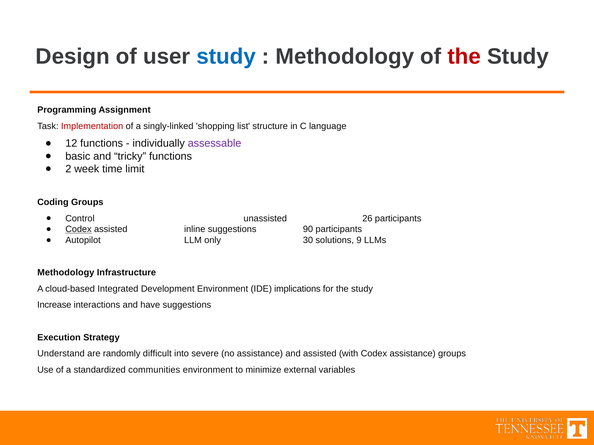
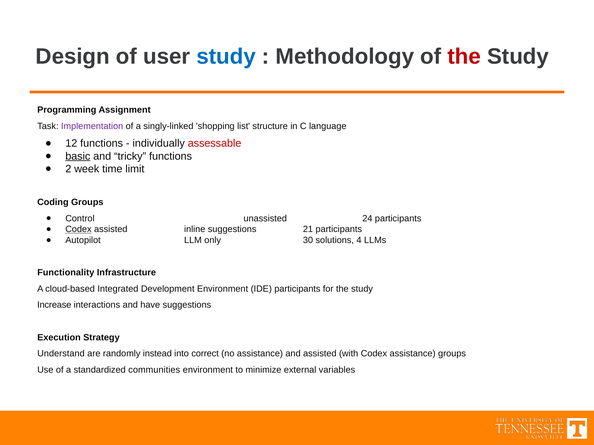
Implementation colour: red -> purple
assessable colour: purple -> red
basic underline: none -> present
26: 26 -> 24
90: 90 -> 21
9: 9 -> 4
Methodology at (66, 273): Methodology -> Functionality
IDE implications: implications -> participants
difficult: difficult -> instead
severe: severe -> correct
